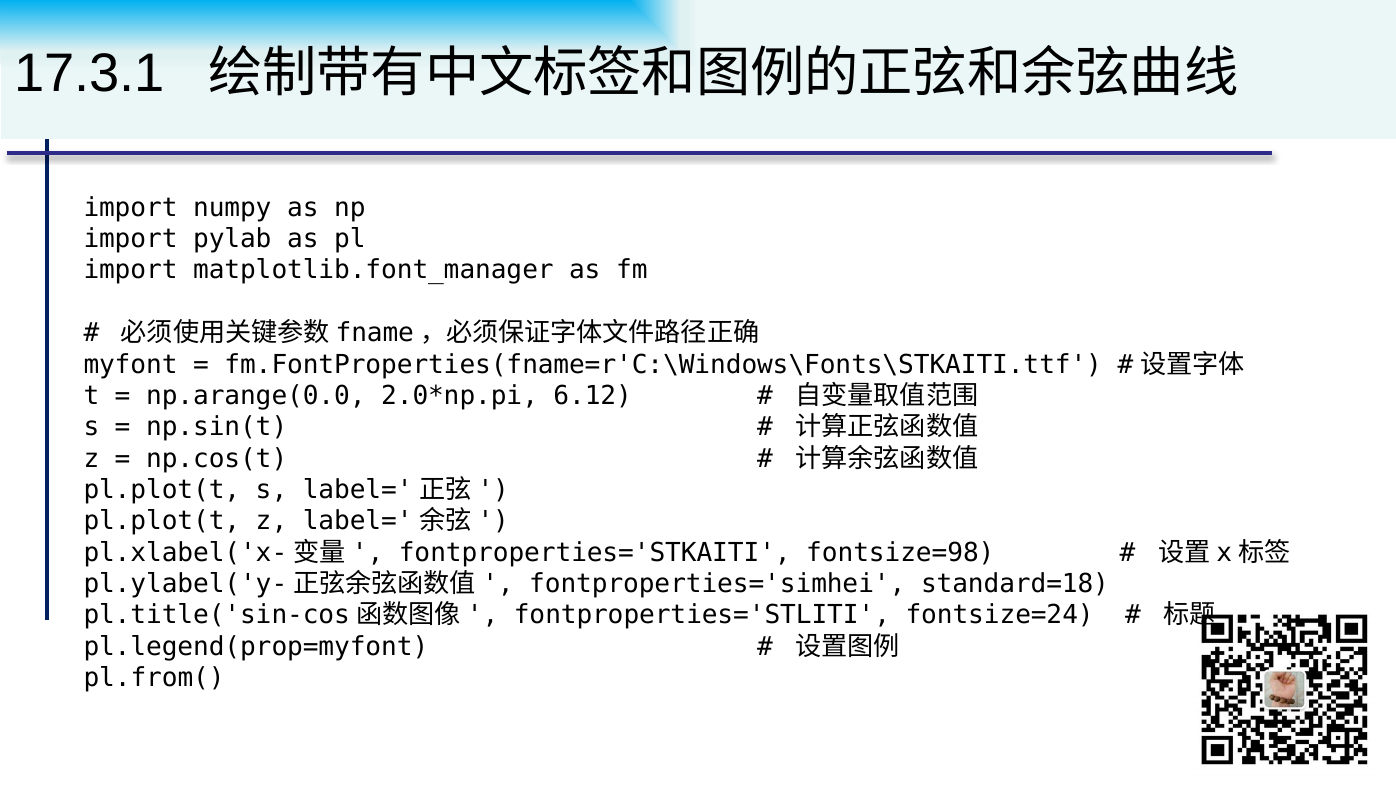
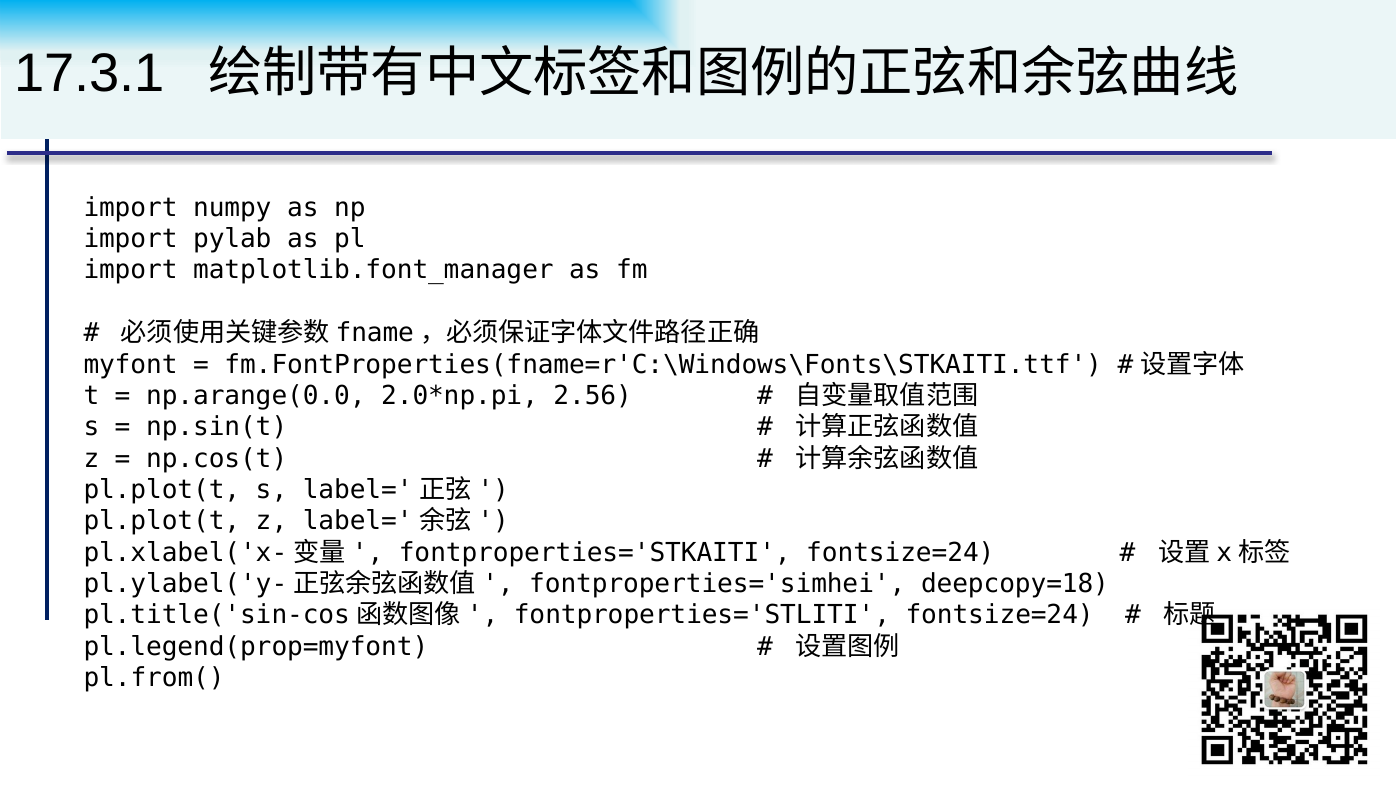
6.12: 6.12 -> 2.56
fontproperties='STKAITI fontsize=98: fontsize=98 -> fontsize=24
standard=18: standard=18 -> deepcopy=18
